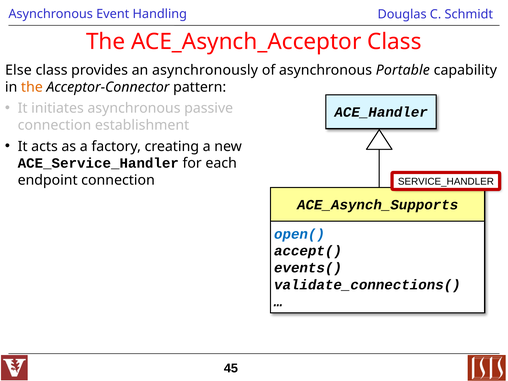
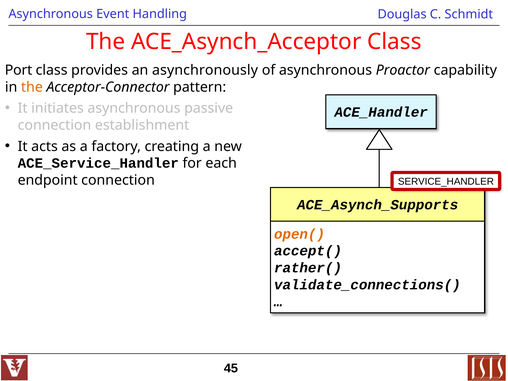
Else: Else -> Port
Portable: Portable -> Proactor
open( colour: blue -> orange
events(: events( -> rather(
